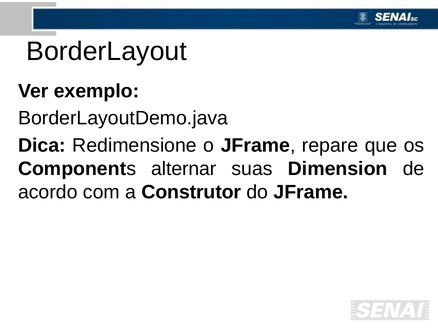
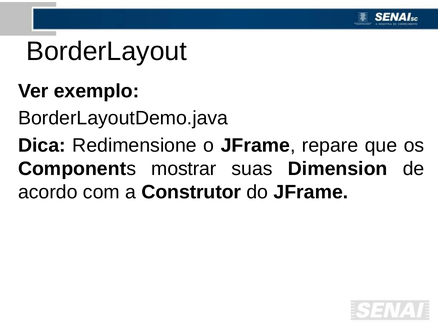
alternar: alternar -> mostrar
